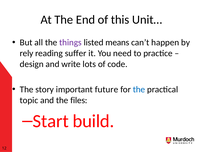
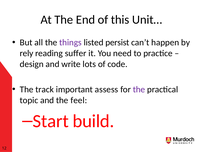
means: means -> persist
story: story -> track
future: future -> assess
the at (139, 90) colour: blue -> purple
files: files -> feel
